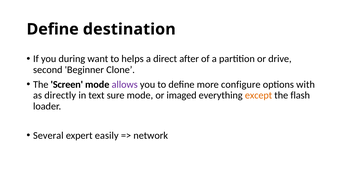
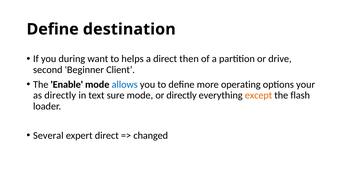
after: after -> then
Clone: Clone -> Client
Screen: Screen -> Enable
allows colour: purple -> blue
configure: configure -> operating
with: with -> your
or imaged: imaged -> directly
expert easily: easily -> direct
network: network -> changed
